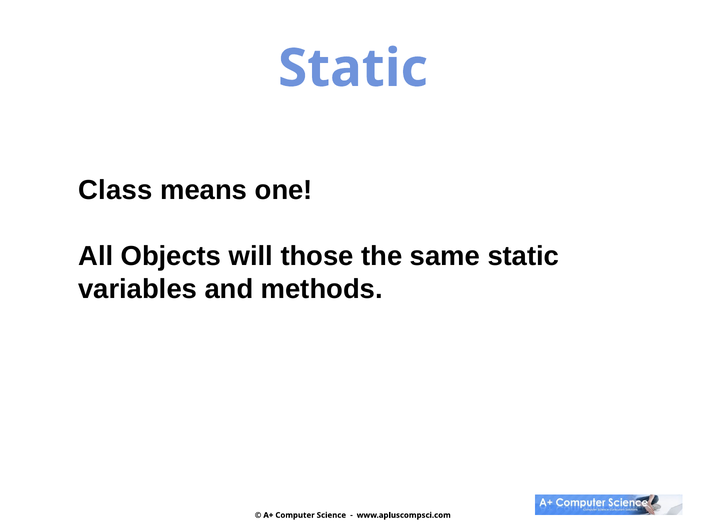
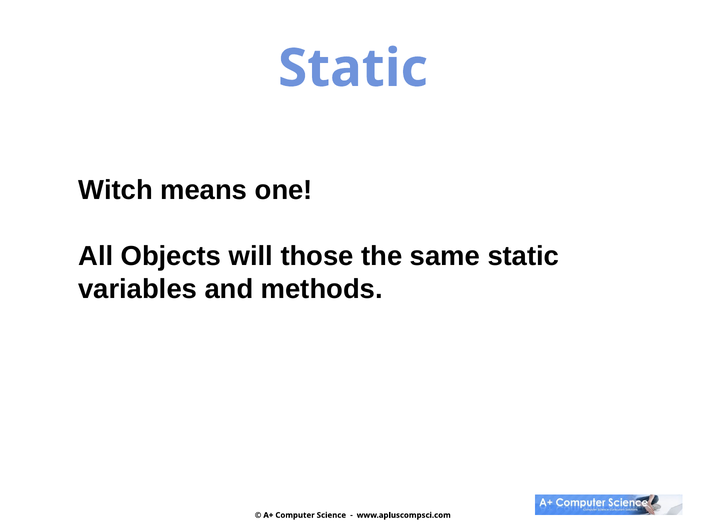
Class: Class -> Witch
